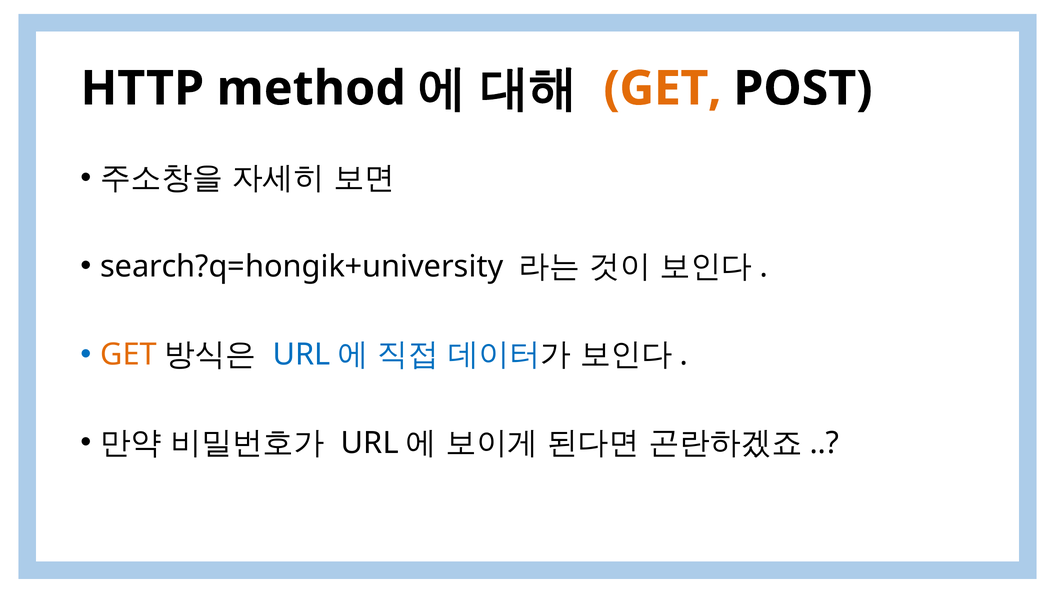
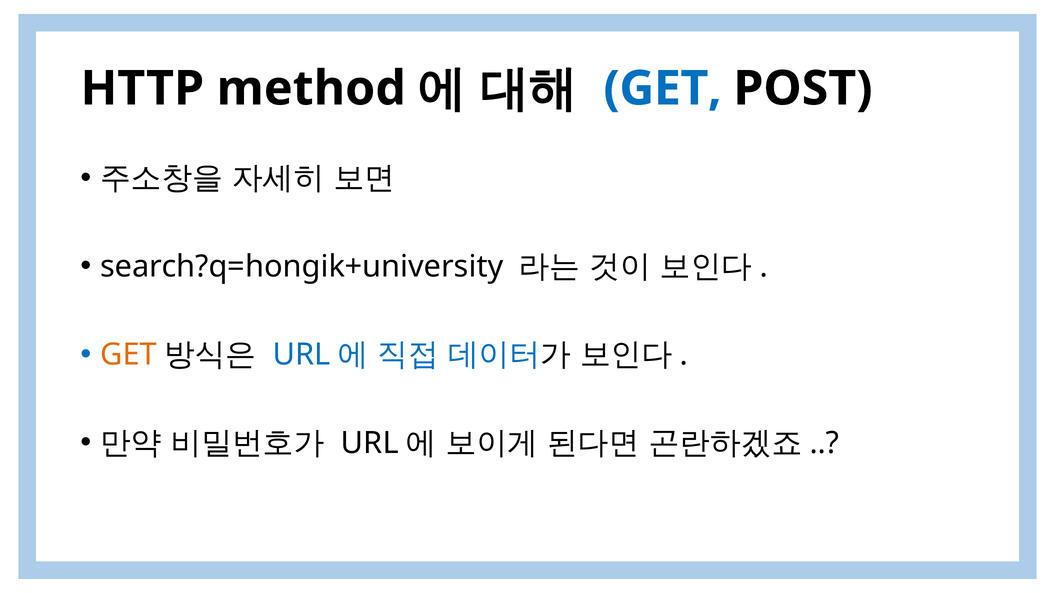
GET at (663, 89) colour: orange -> blue
